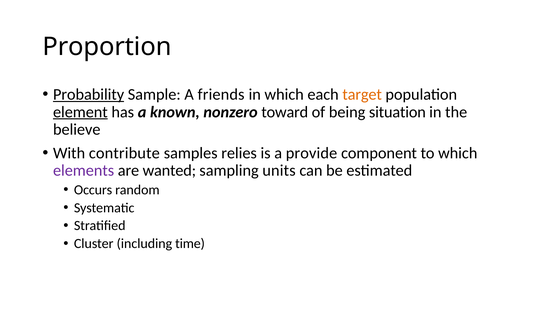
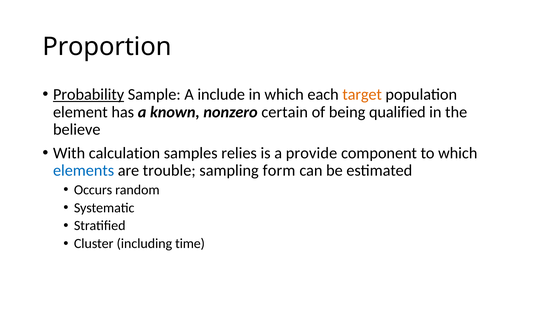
friends: friends -> include
element underline: present -> none
toward: toward -> certain
situation: situation -> qualified
contribute: contribute -> calculation
elements colour: purple -> blue
wanted: wanted -> trouble
units: units -> form
